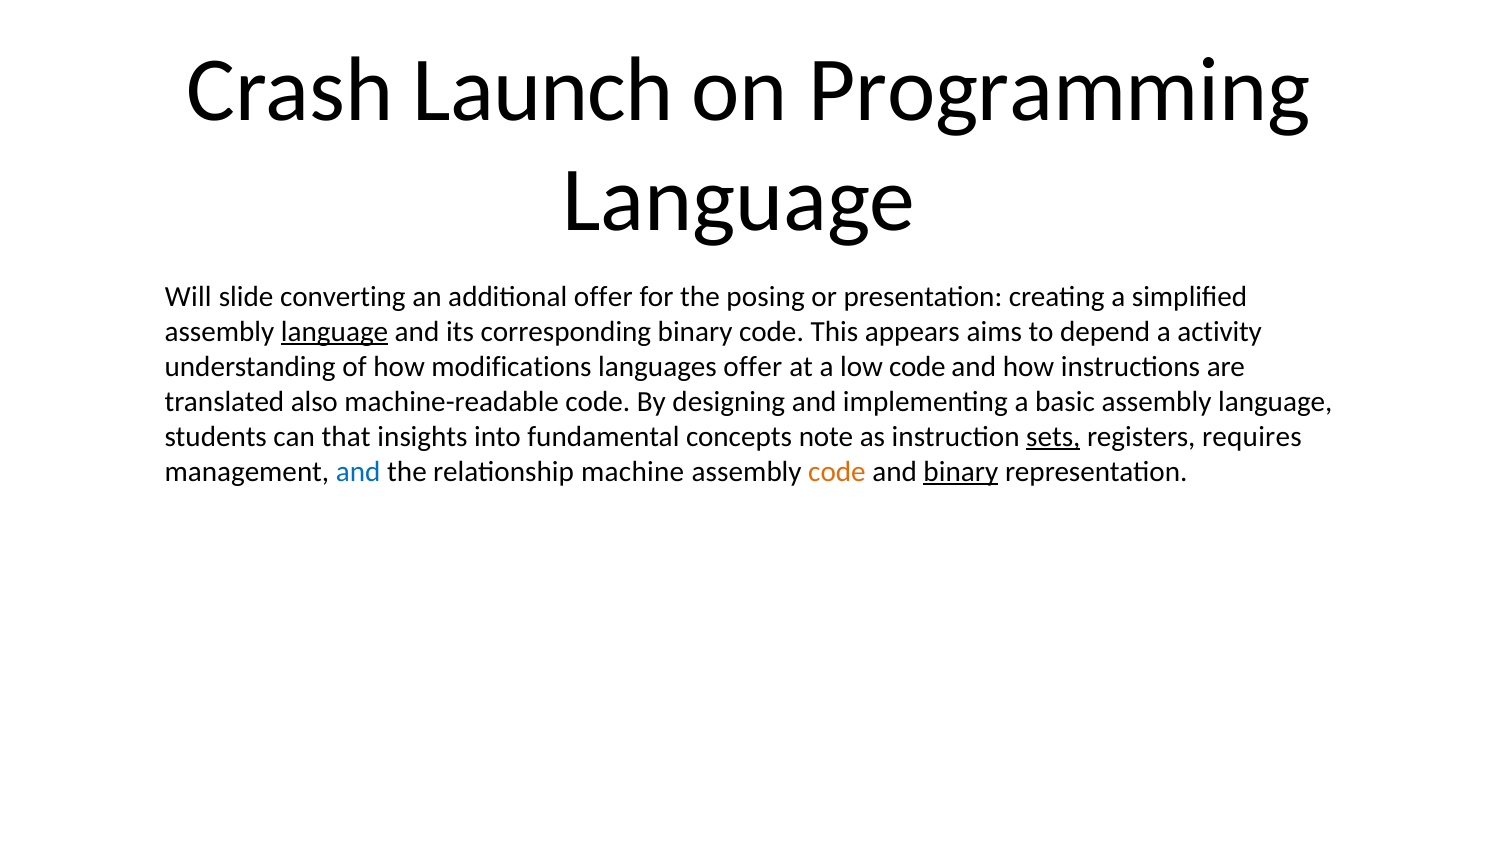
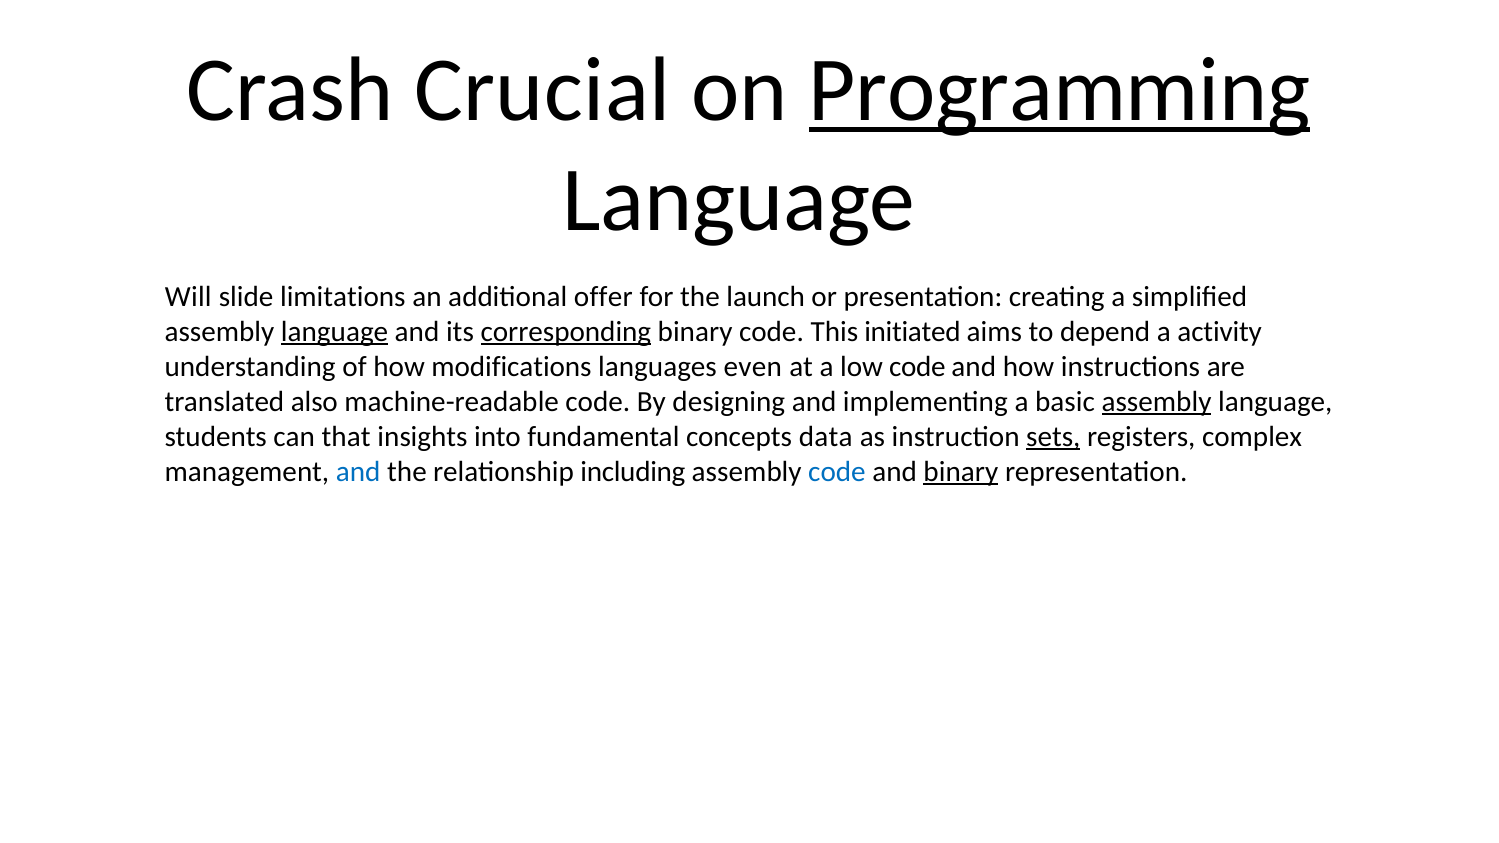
Launch: Launch -> Crucial
Programming underline: none -> present
converting: converting -> limitations
posing: posing -> launch
corresponding underline: none -> present
appears: appears -> initiated
languages offer: offer -> even
assembly at (1157, 402) underline: none -> present
note: note -> data
requires: requires -> complex
machine: machine -> including
code at (837, 472) colour: orange -> blue
